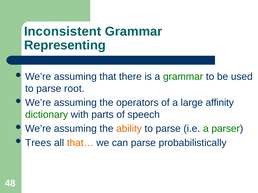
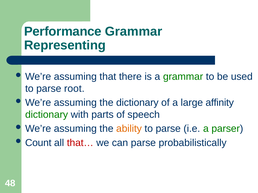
Inconsistent: Inconsistent -> Performance
the operators: operators -> dictionary
Trees: Trees -> Count
that… colour: orange -> red
